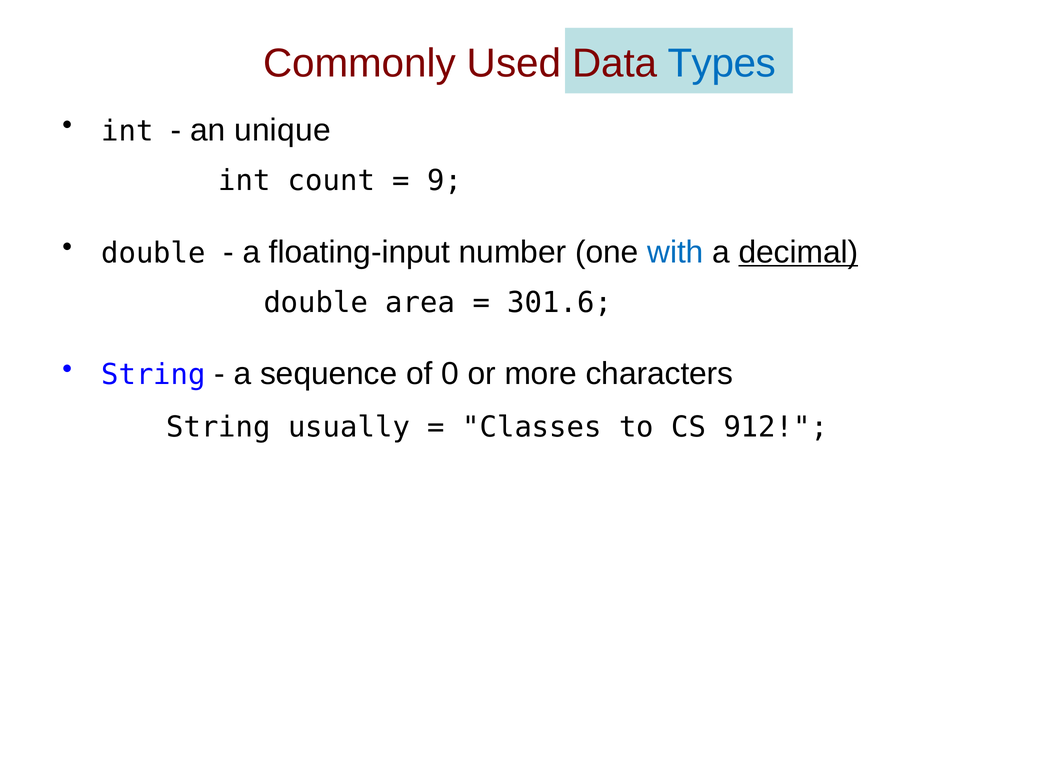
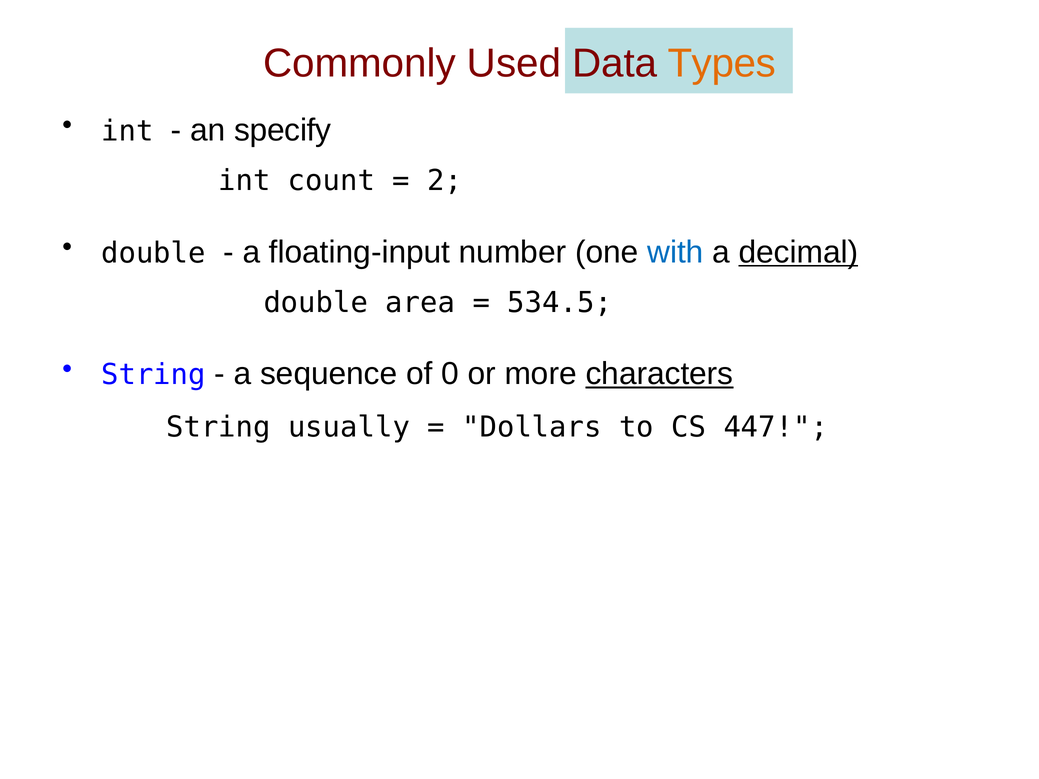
Types colour: blue -> orange
unique: unique -> specify
9: 9 -> 2
301.6: 301.6 -> 534.5
characters underline: none -> present
Classes: Classes -> Dollars
912: 912 -> 447
